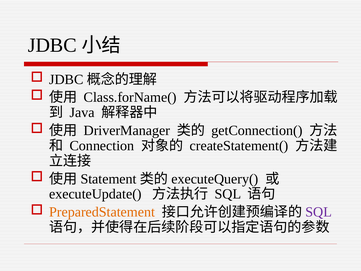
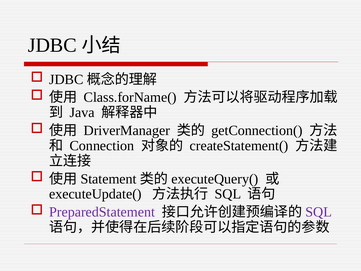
PreparedStatement colour: orange -> purple
